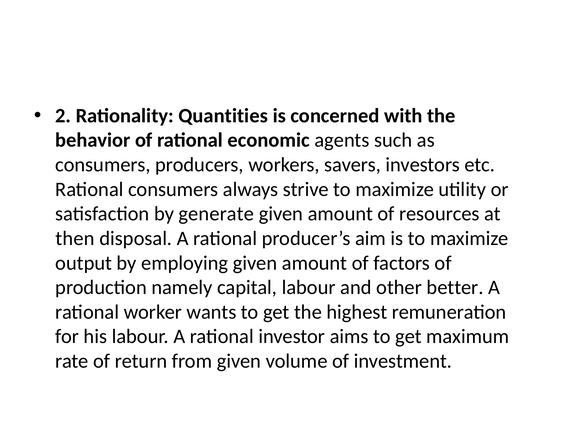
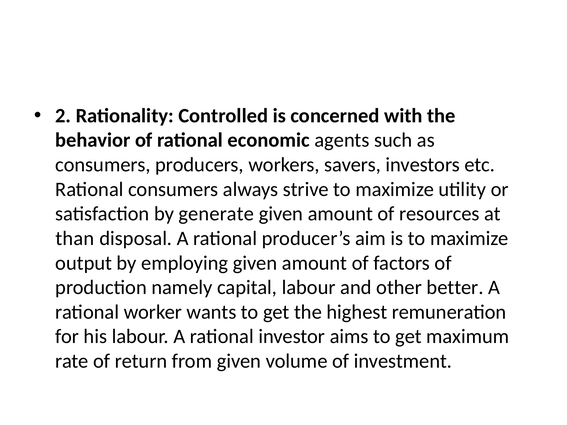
Quantities: Quantities -> Controlled
then: then -> than
